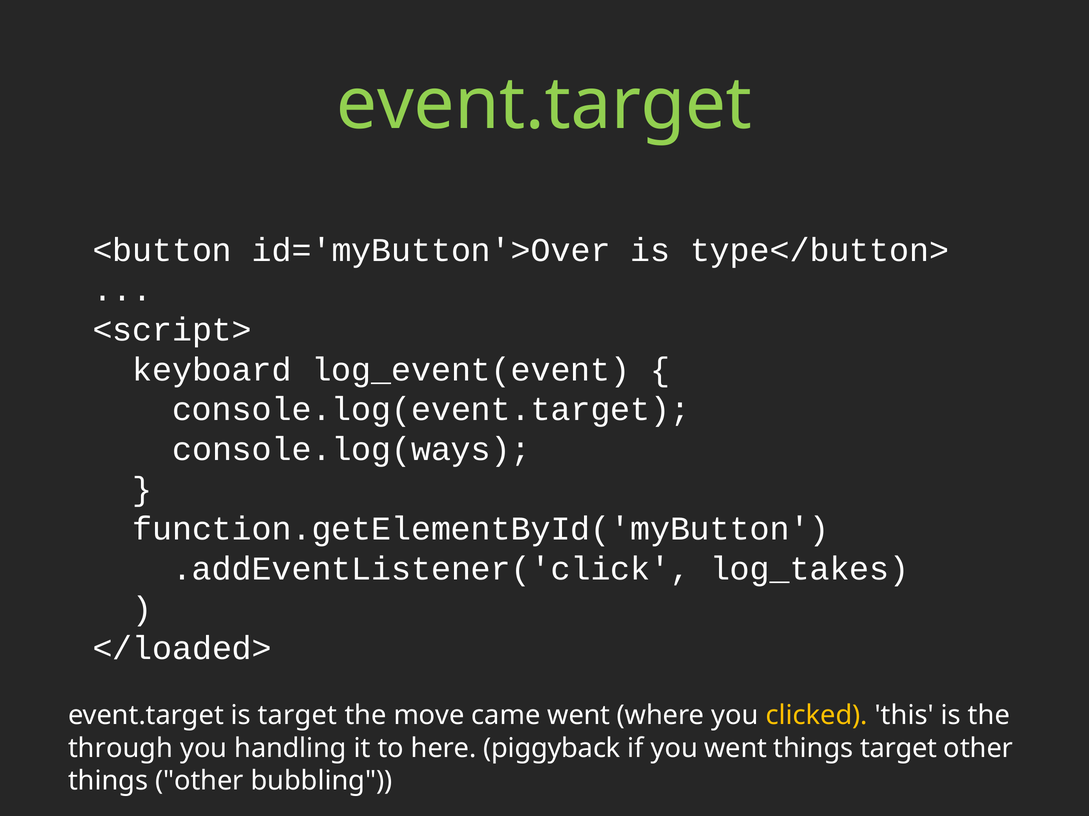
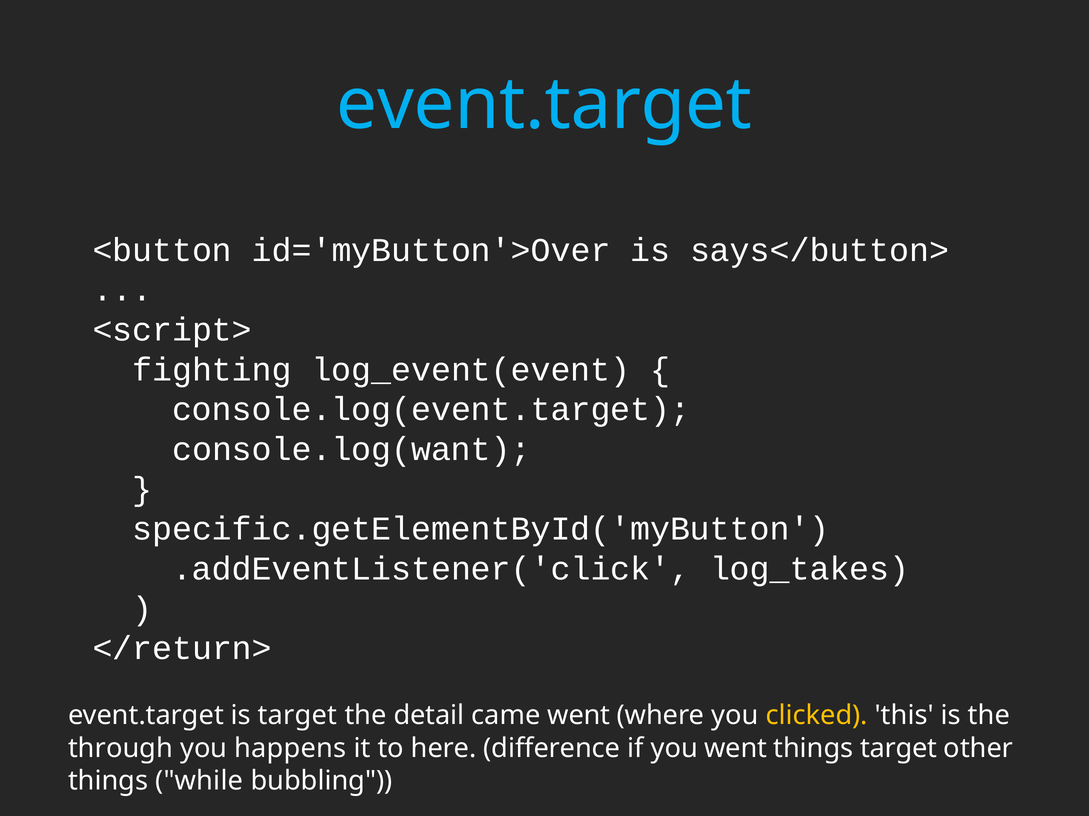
event.target at (544, 105) colour: light green -> light blue
type</button>: type</button> -> says</button>
keyboard: keyboard -> fighting
console.log(ways: console.log(ways -> console.log(want
function.getElementById('myButton: function.getElementById('myButton -> specific.getElementById('myButton
</loaded>: </loaded> -> </return>
move: move -> detail
handling: handling -> happens
piggyback: piggyback -> difference
things other: other -> while
